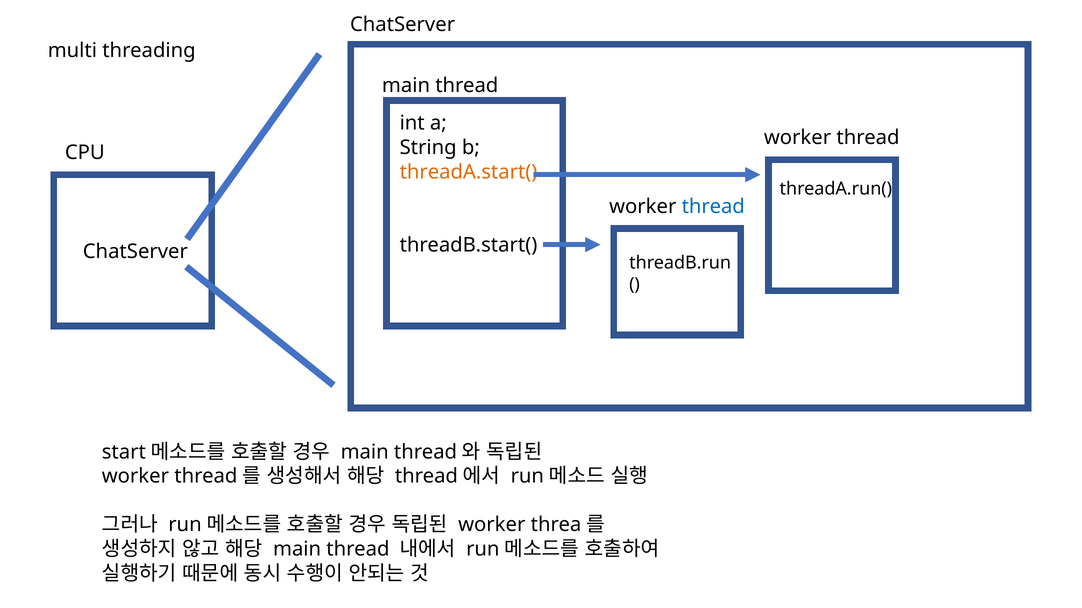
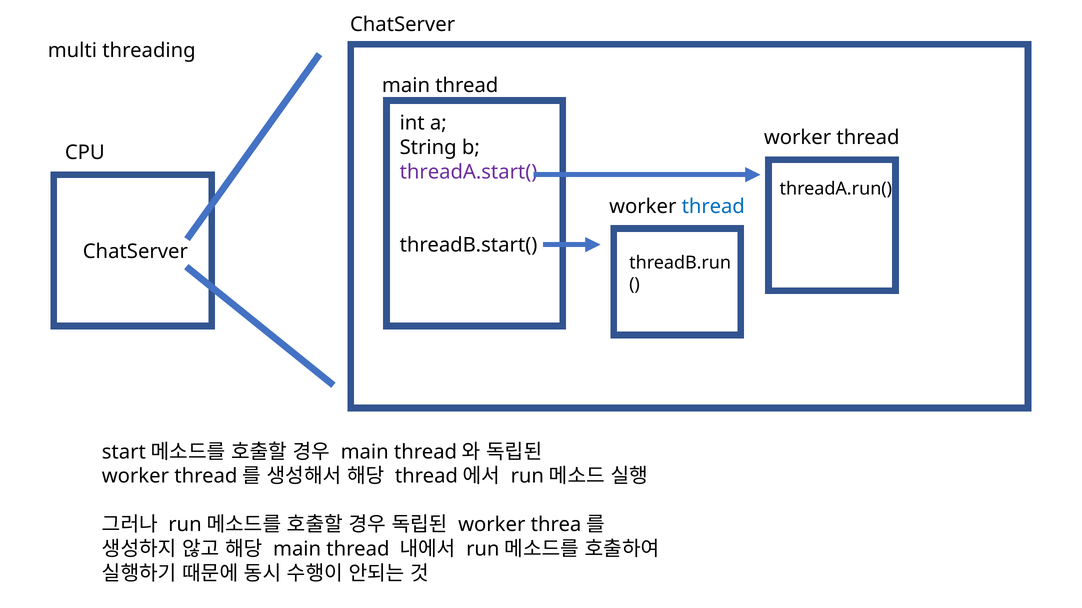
threadA.start( colour: orange -> purple
